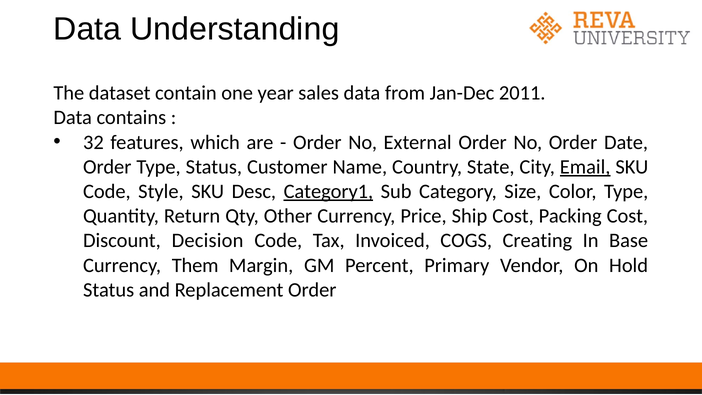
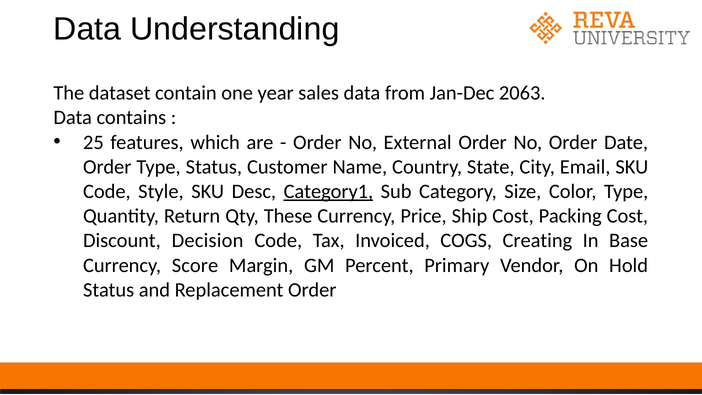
2011: 2011 -> 2063
32: 32 -> 25
Email underline: present -> none
Other: Other -> These
Them: Them -> Score
